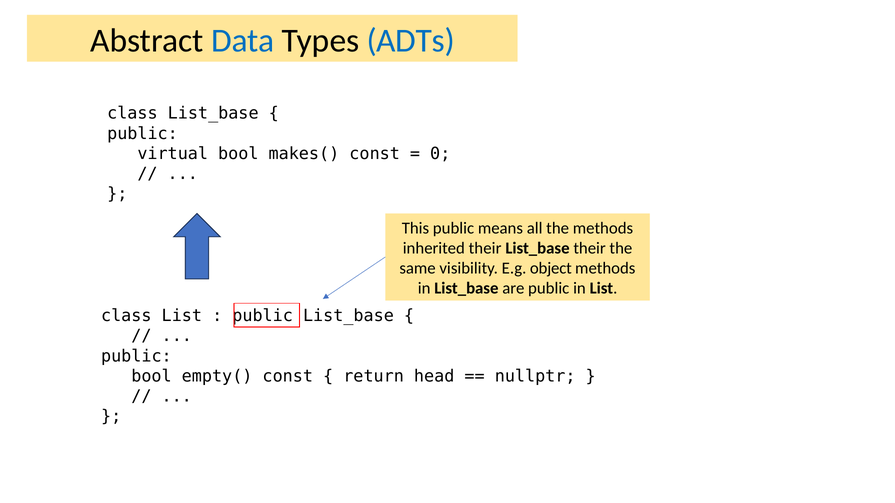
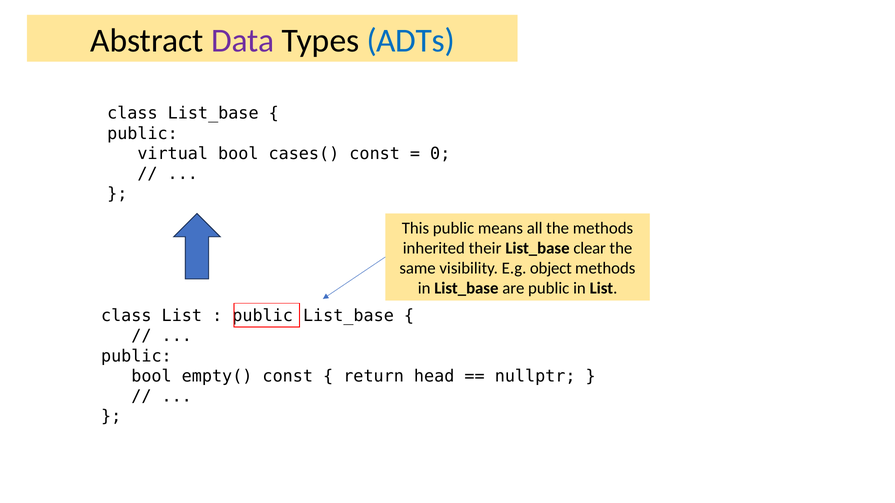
Data colour: blue -> purple
makes(: makes( -> cases(
List_base their: their -> clear
